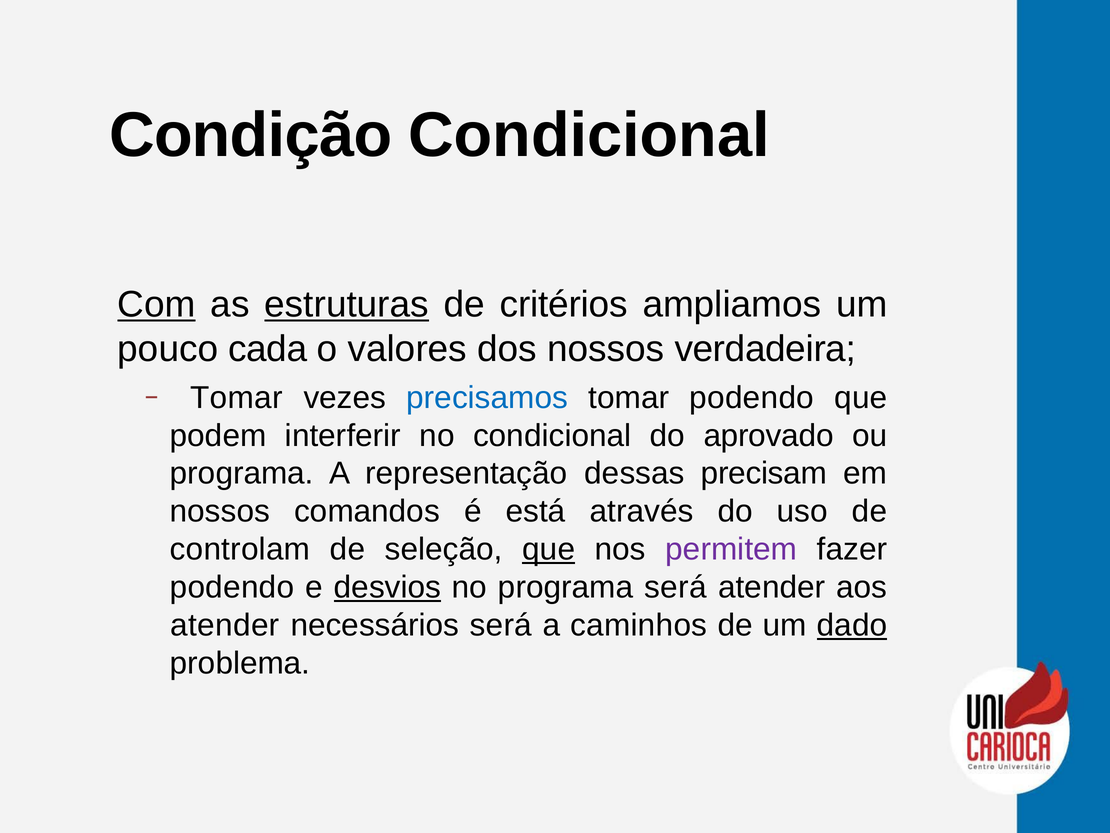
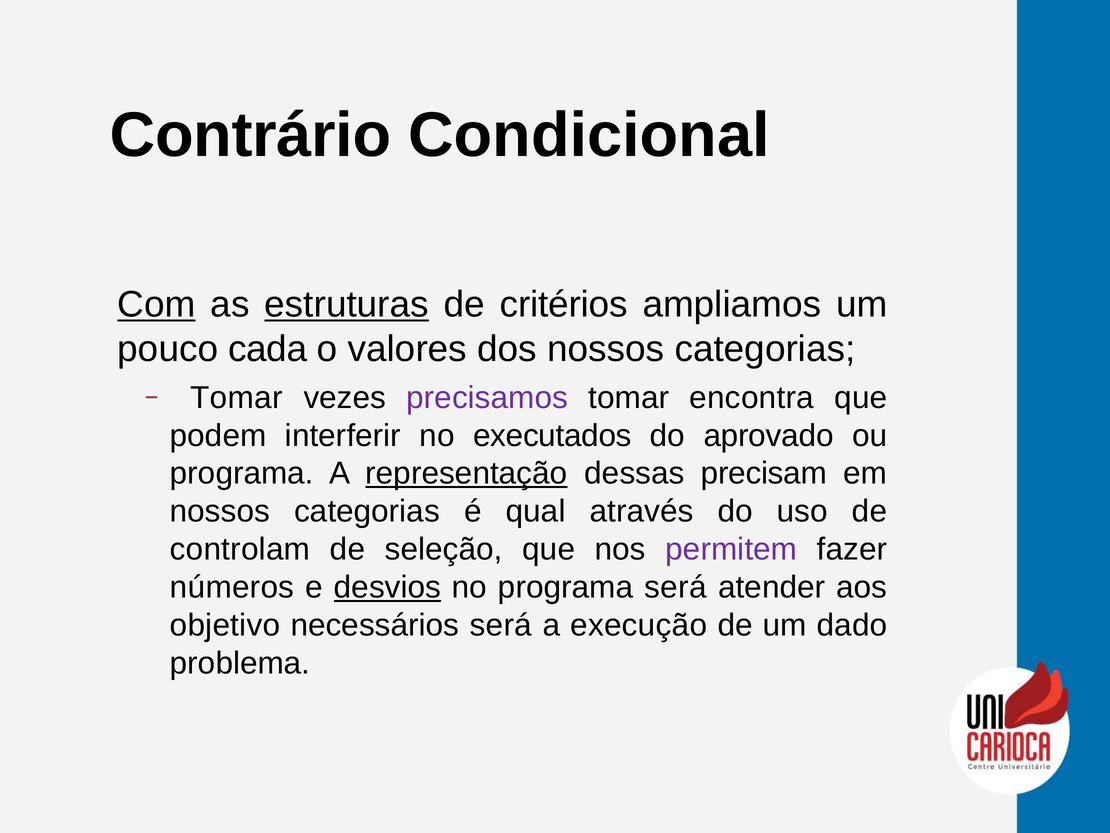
Condição: Condição -> Contrário
dos nossos verdadeira: verdadeira -> categorias
precisamos colour: blue -> purple
tomar podendo: podendo -> encontra
no condicional: condicional -> executados
representação underline: none -> present
comandos at (367, 511): comandos -> categorias
está: está -> qual
que at (549, 549) underline: present -> none
podendo at (232, 587): podendo -> números
atender at (225, 625): atender -> objetivo
caminhos: caminhos -> execução
dado underline: present -> none
